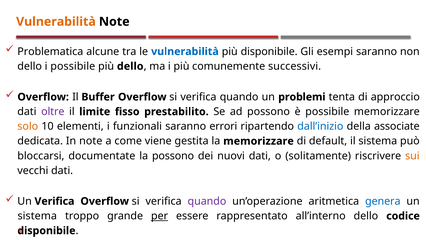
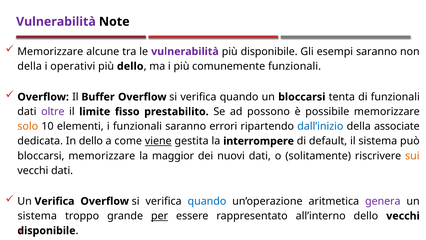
Vulnerabilità at (56, 22) colour: orange -> purple
Problematica at (50, 51): Problematica -> Memorizzare
vulnerabilità at (185, 51) colour: blue -> purple
dello at (30, 66): dello -> della
i possibile: possibile -> operativi
comunemente successivi: successivi -> funzionali
un problemi: problemi -> bloccarsi
di approccio: approccio -> funzionali
In note: note -> dello
viene underline: none -> present
la memorizzare: memorizzare -> interrompere
bloccarsi documentate: documentate -> memorizzare
la possono: possono -> maggior
quando at (207, 201) colour: purple -> blue
genera colour: blue -> purple
dello codice: codice -> vecchi
